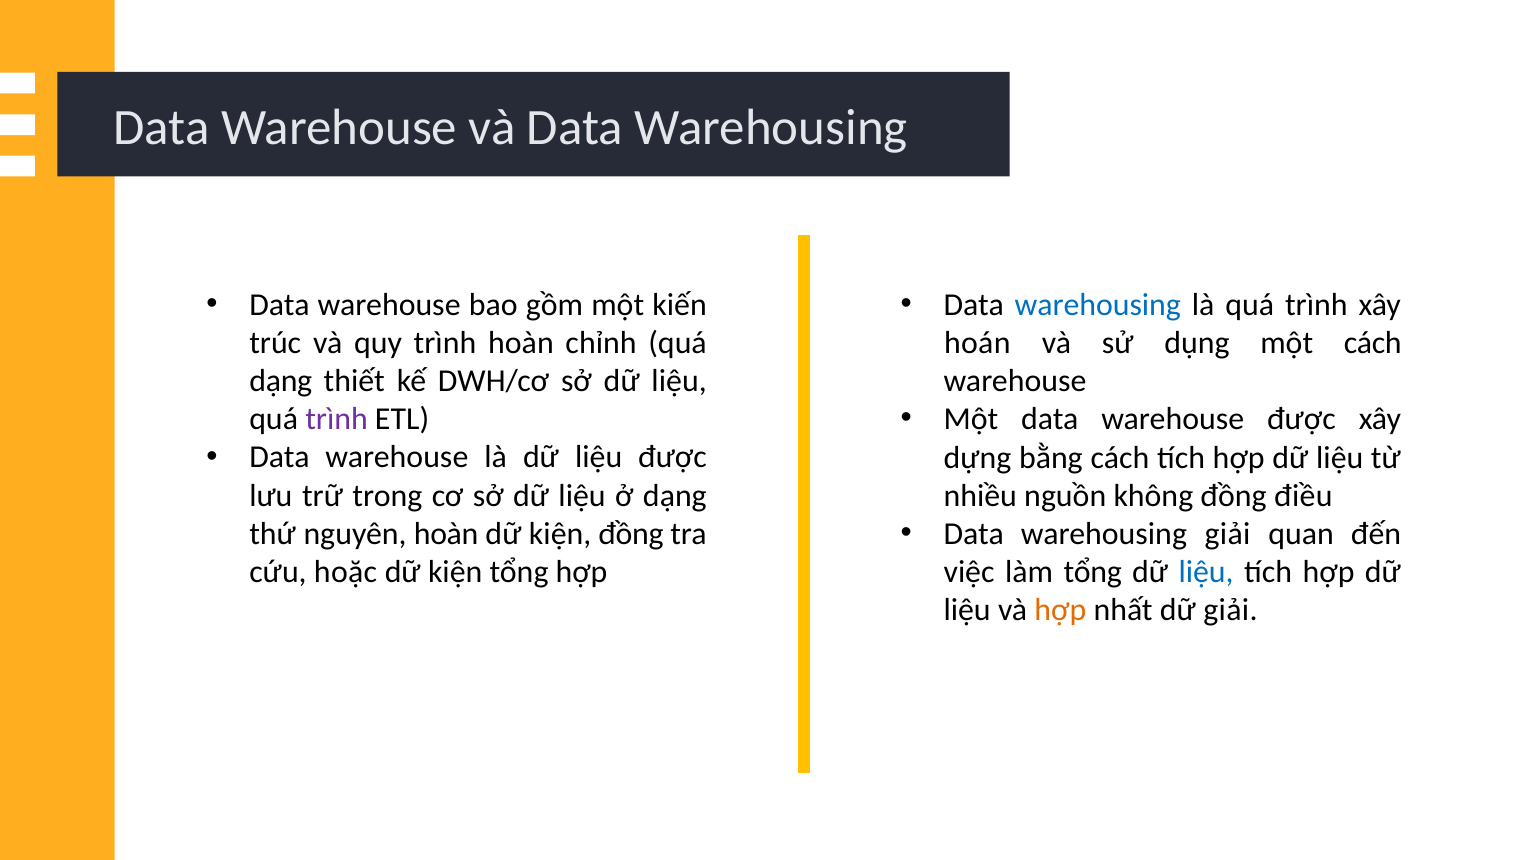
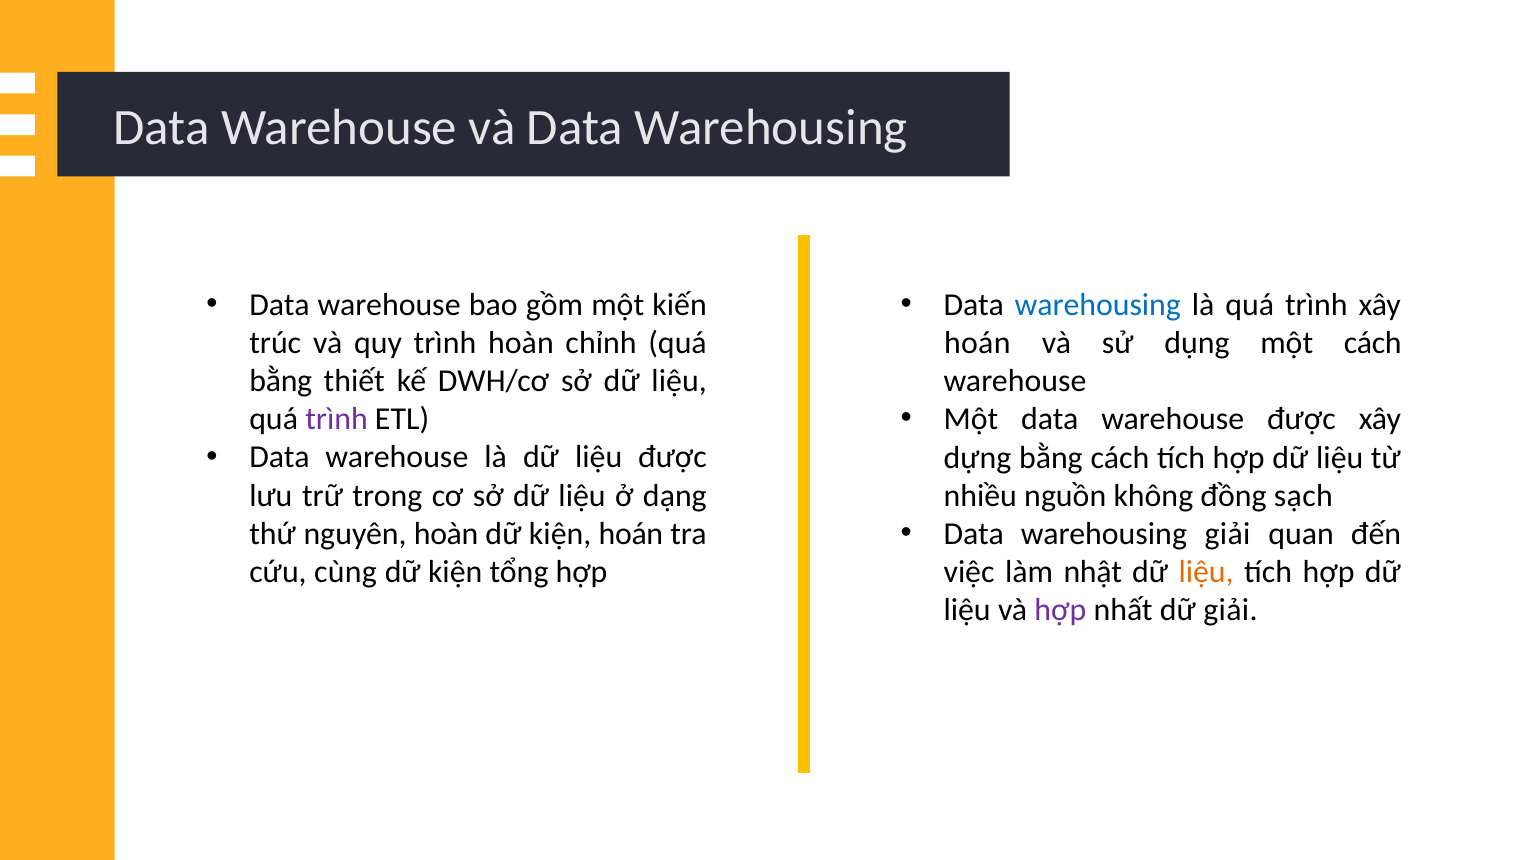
dạng at (281, 381): dạng -> bằng
điều: điều -> sạch
kiện đồng: đồng -> hoán
hoặc: hoặc -> cùng
làm tổng: tổng -> nhật
liệu at (1206, 572) colour: blue -> orange
hợp at (1060, 610) colour: orange -> purple
